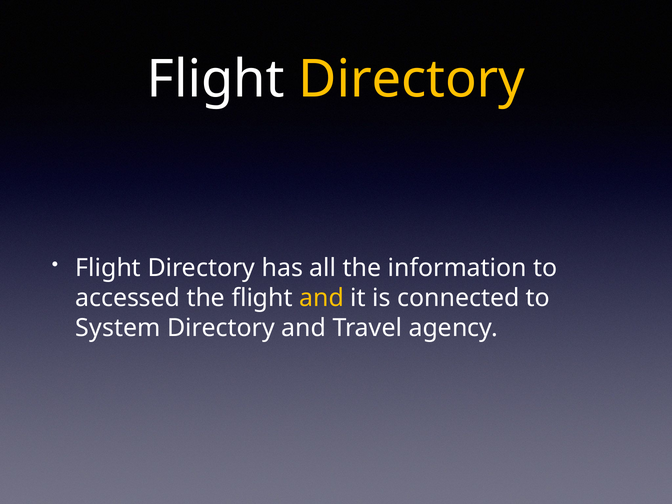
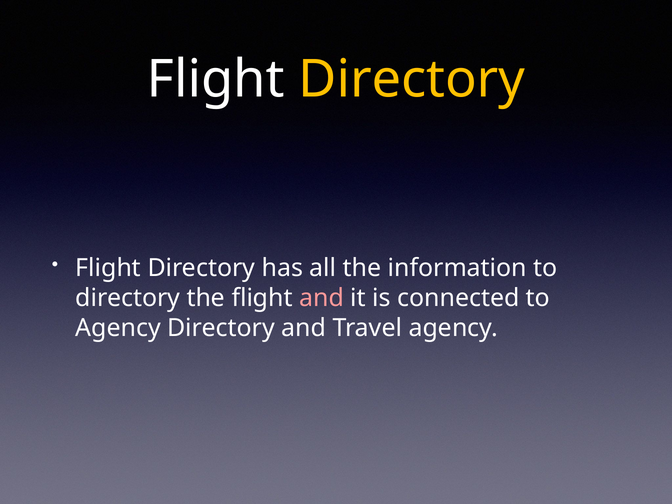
accessed at (128, 298): accessed -> directory
and at (322, 298) colour: yellow -> pink
System at (118, 328): System -> Agency
